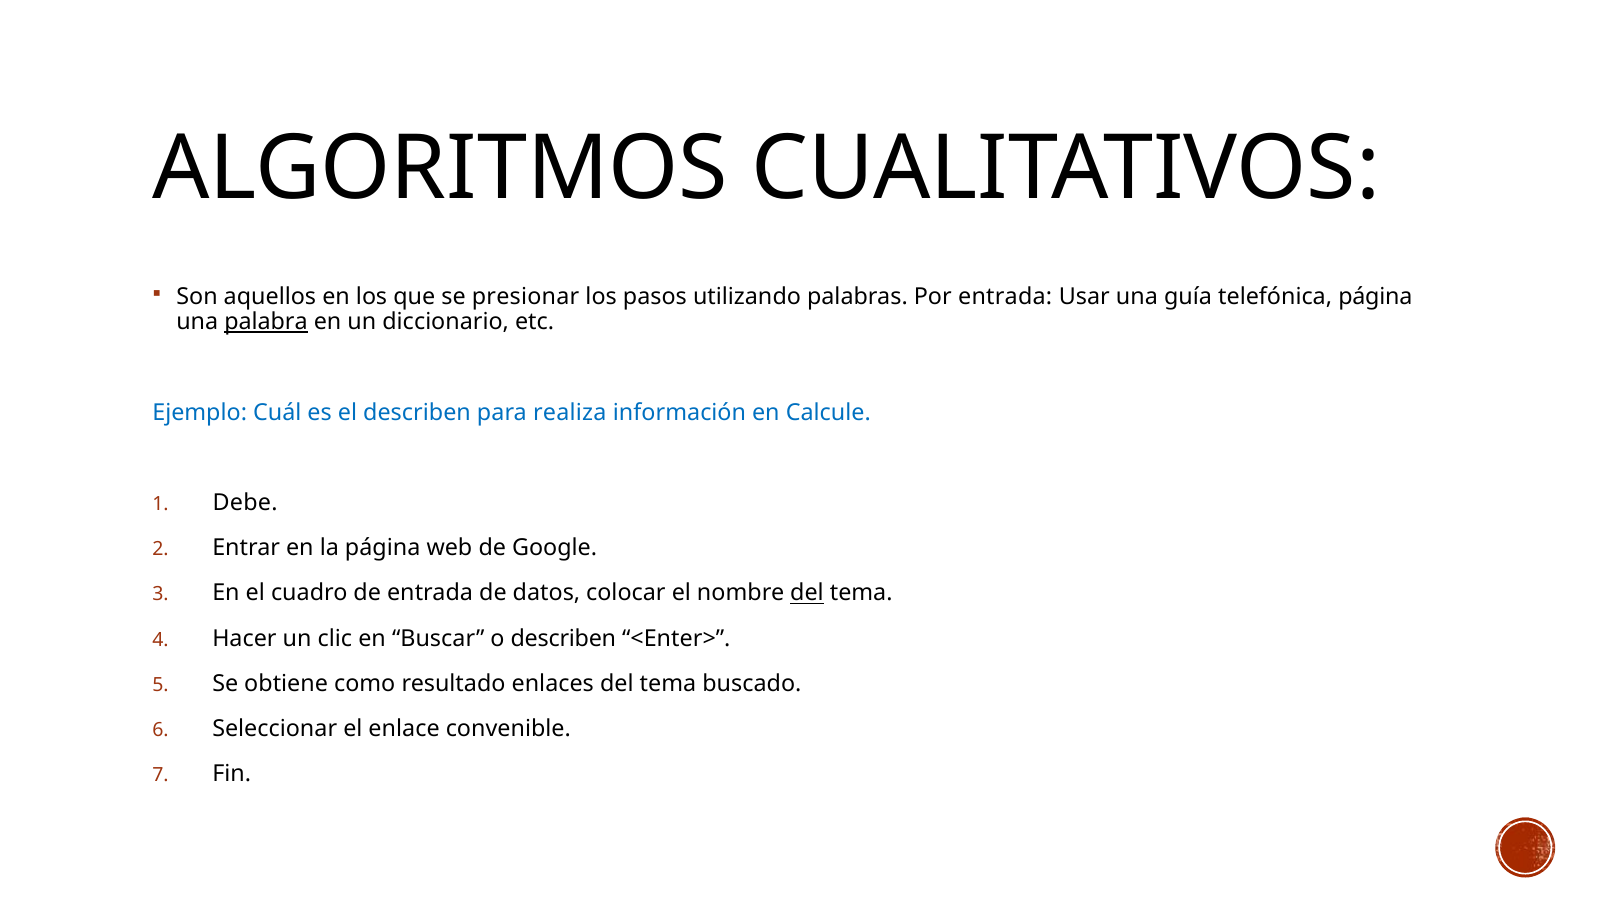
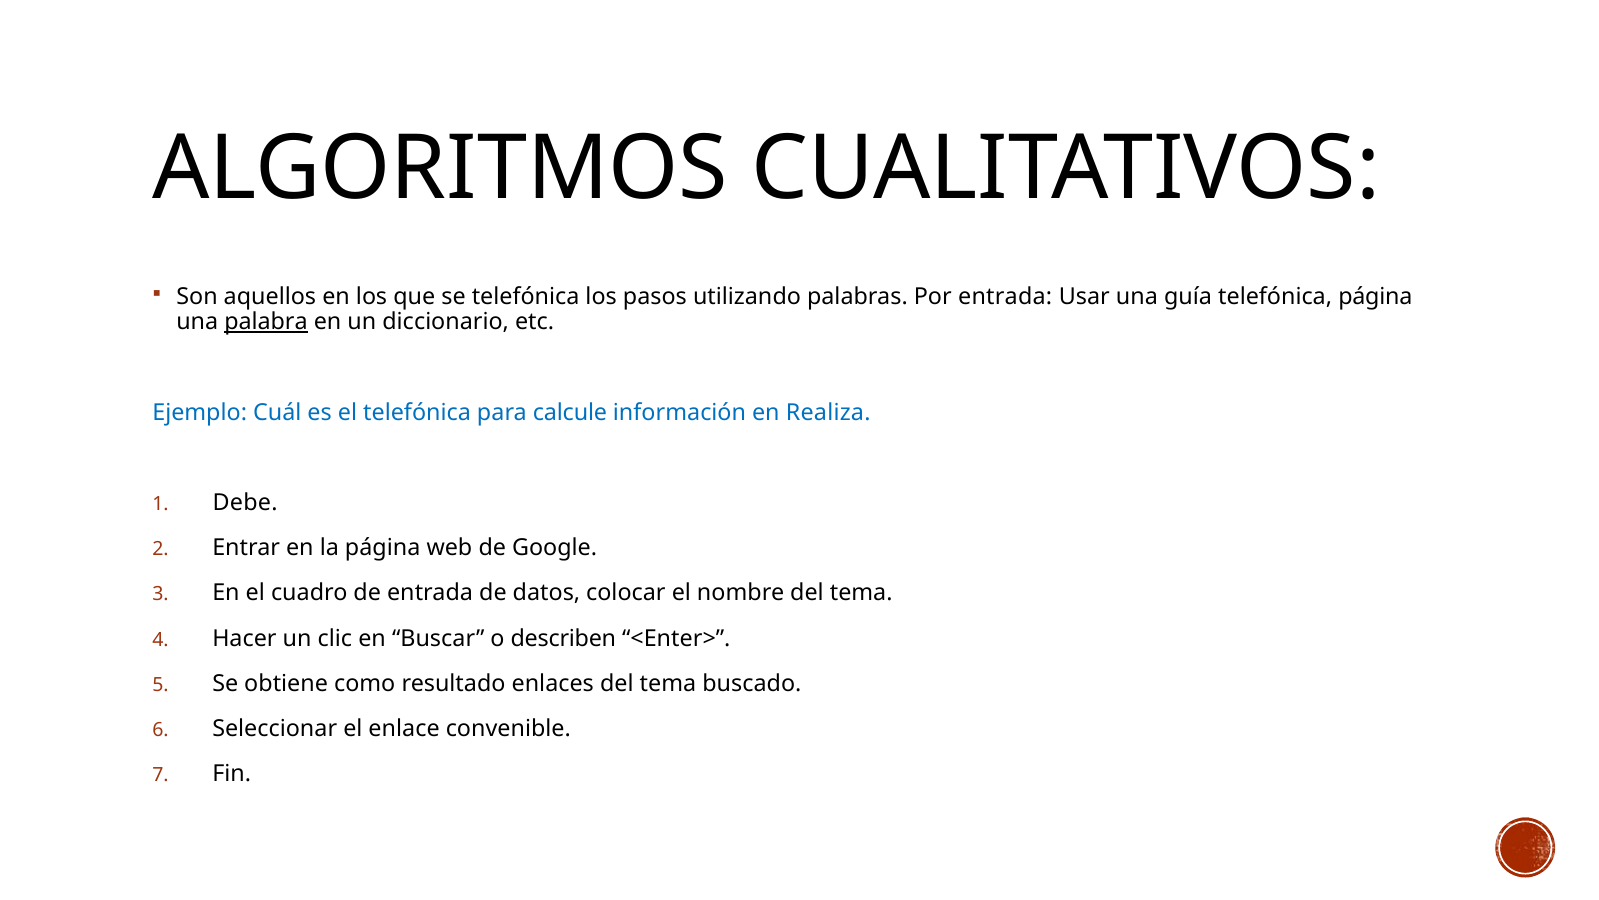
se presionar: presionar -> telefónica
el describen: describen -> telefónica
realiza: realiza -> calcule
Calcule: Calcule -> Realiza
del at (807, 593) underline: present -> none
